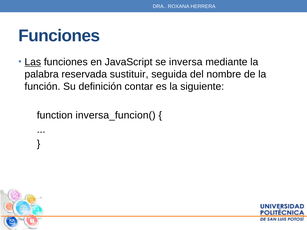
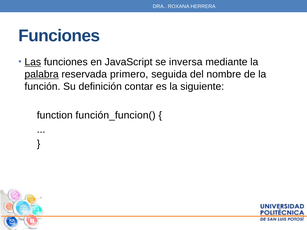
palabra underline: none -> present
sustituir: sustituir -> primero
inversa_funcion(: inversa_funcion( -> función_funcion(
